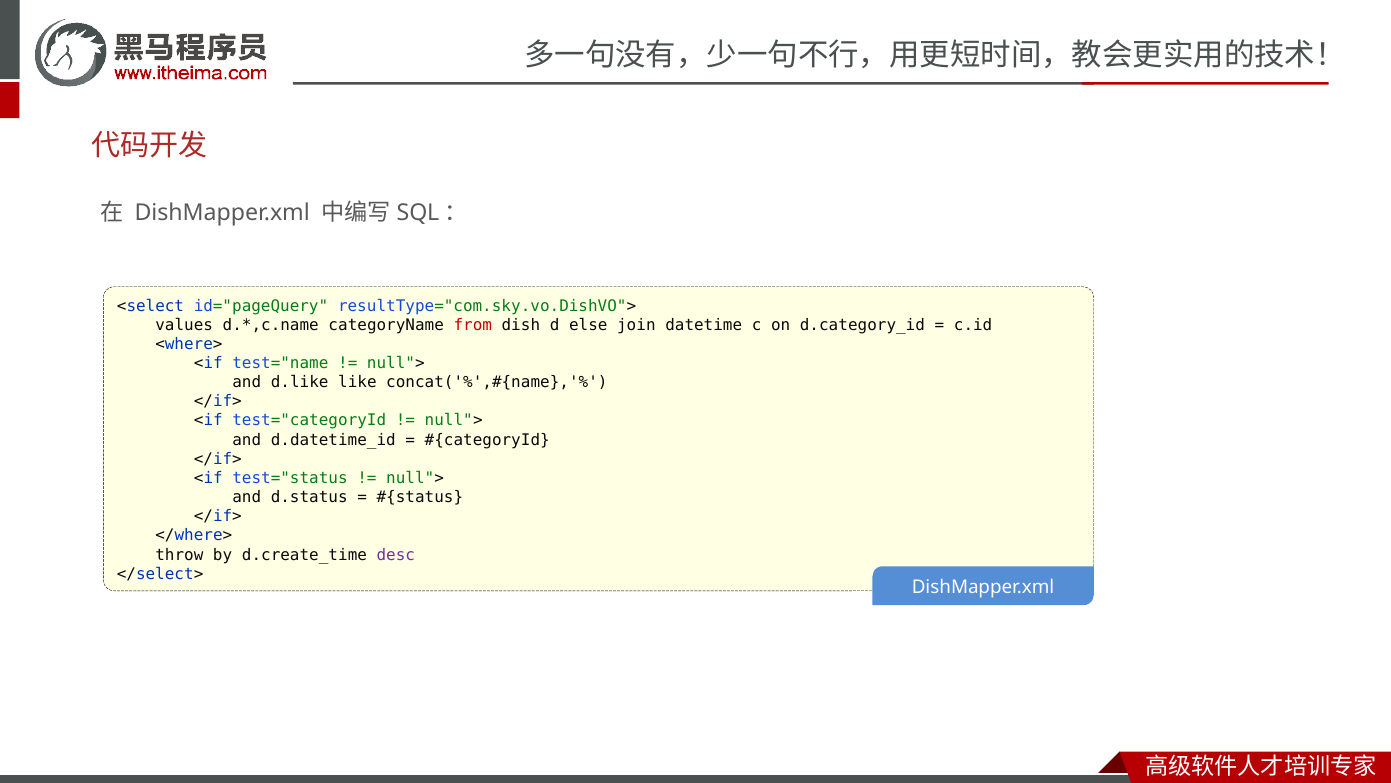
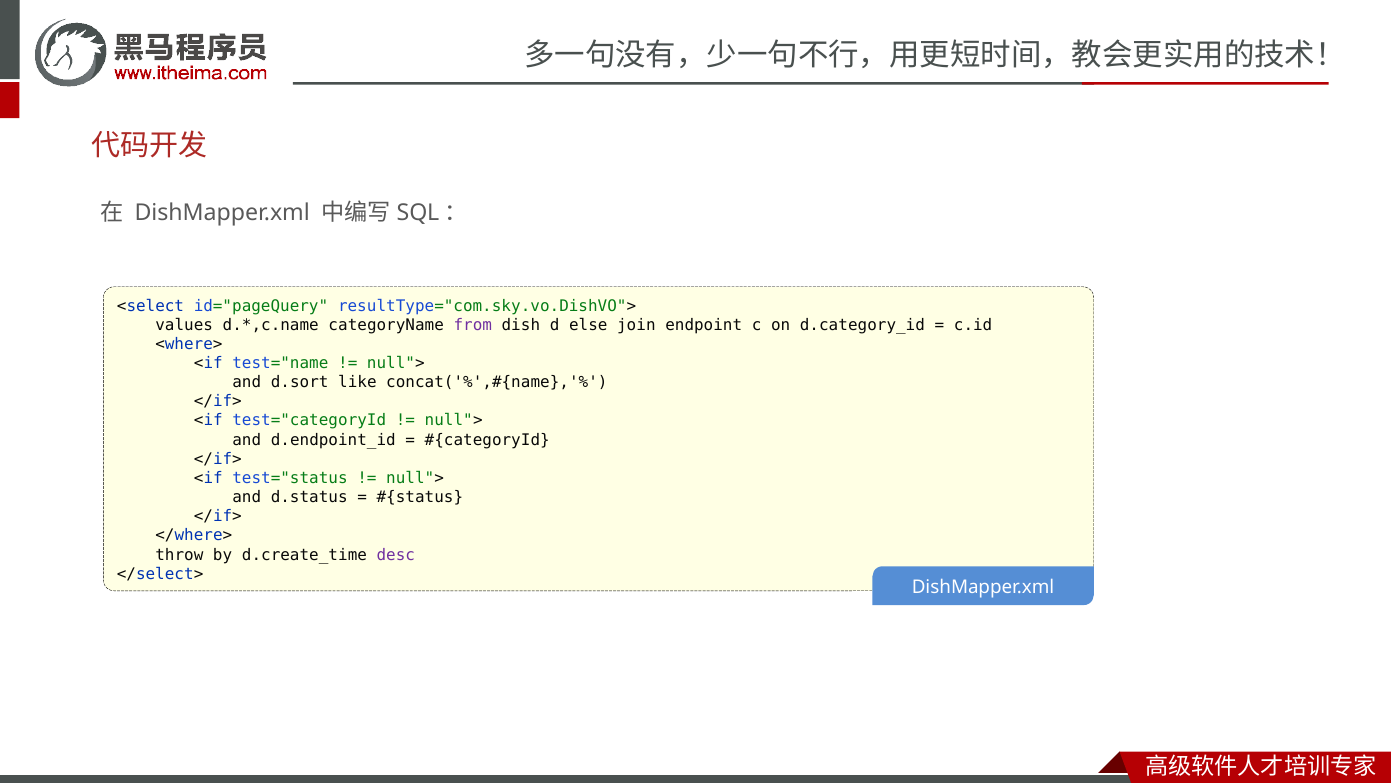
from colour: red -> purple
datetime: datetime -> endpoint
d.like: d.like -> d.sort
d.datetime_id: d.datetime_id -> d.endpoint_id
